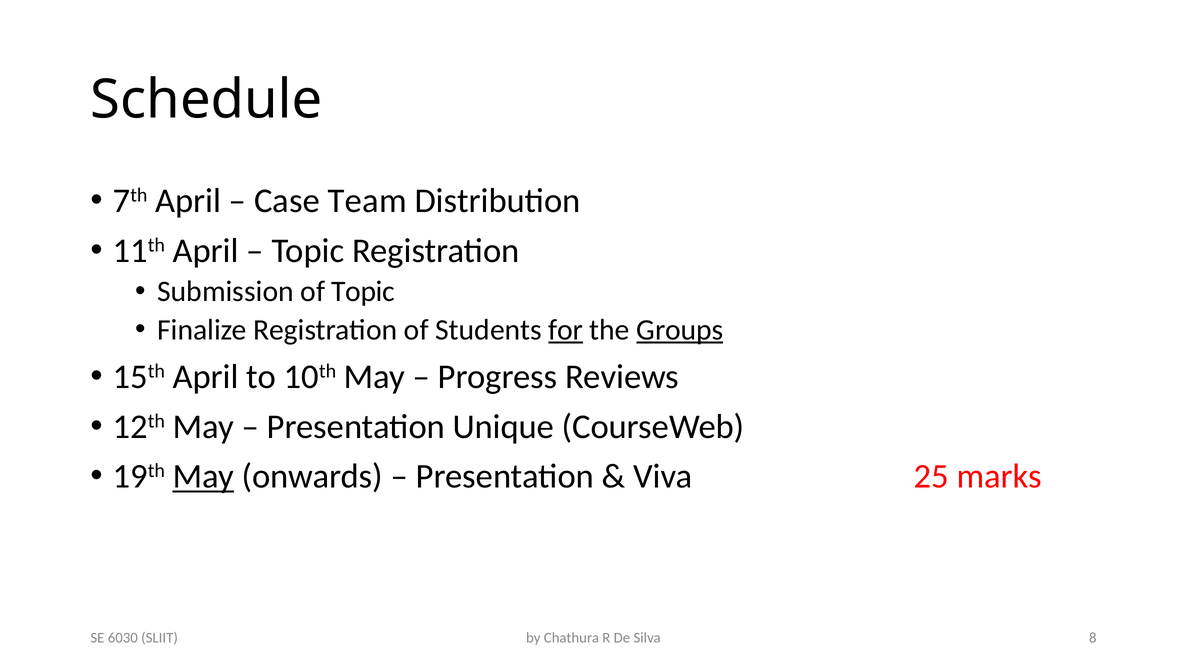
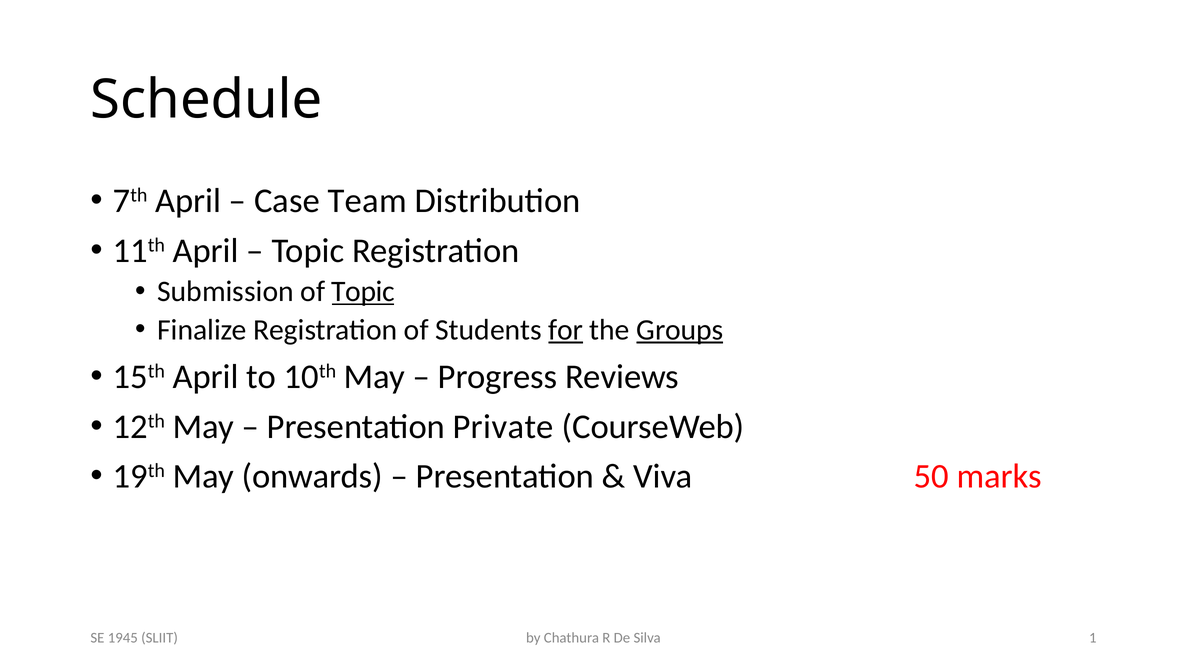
Topic at (363, 291) underline: none -> present
Unique: Unique -> Private
May at (203, 476) underline: present -> none
25: 25 -> 50
8: 8 -> 1
6030: 6030 -> 1945
